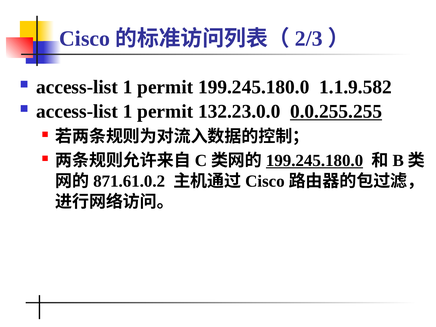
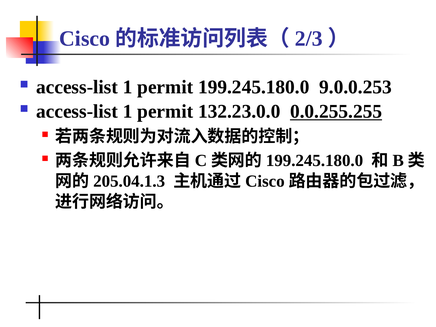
1.1.9.582: 1.1.9.582 -> 9.0.0.253
199.245.180.0 at (315, 161) underline: present -> none
871.61.0.2: 871.61.0.2 -> 205.04.1.3
